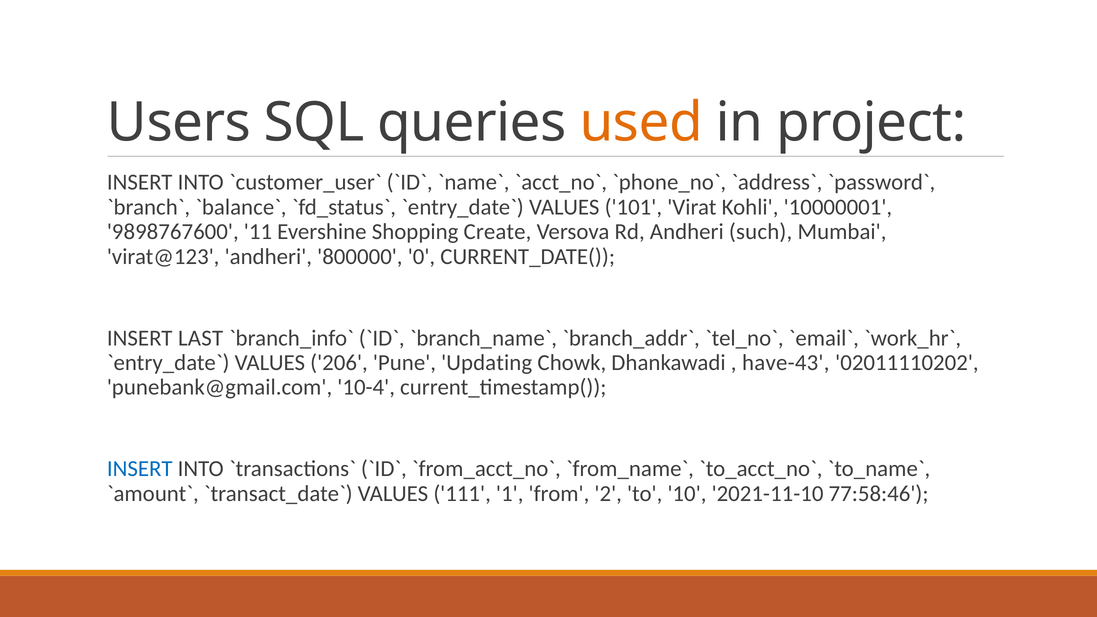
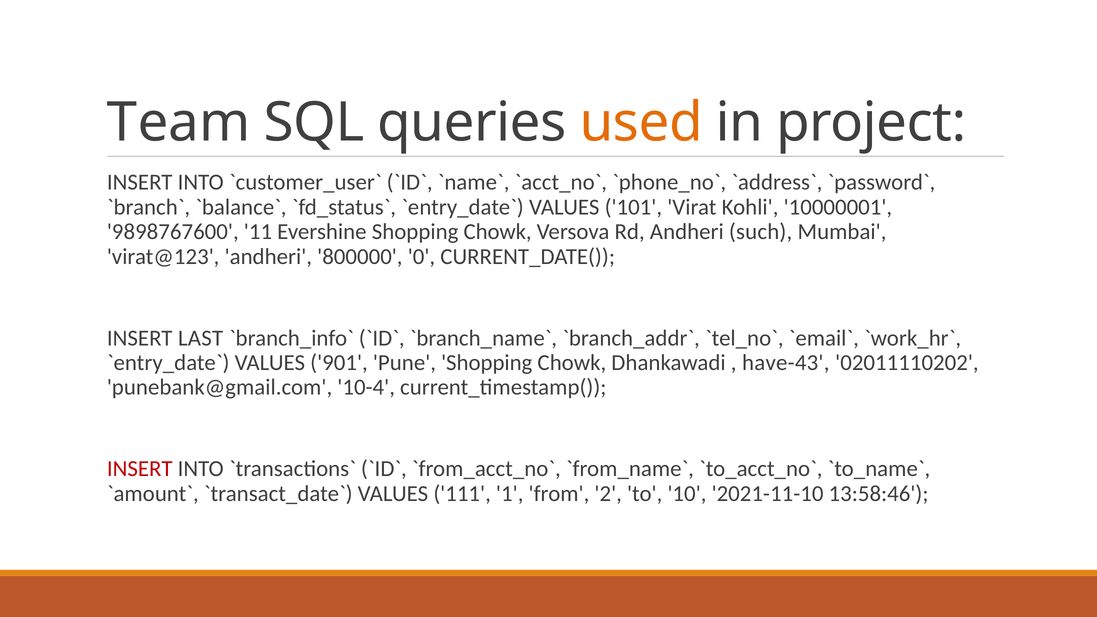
Users: Users -> Team
Evershine Shopping Create: Create -> Chowk
206: 206 -> 901
Pune Updating: Updating -> Shopping
INSERT at (140, 469) colour: blue -> red
77:58:46: 77:58:46 -> 13:58:46
